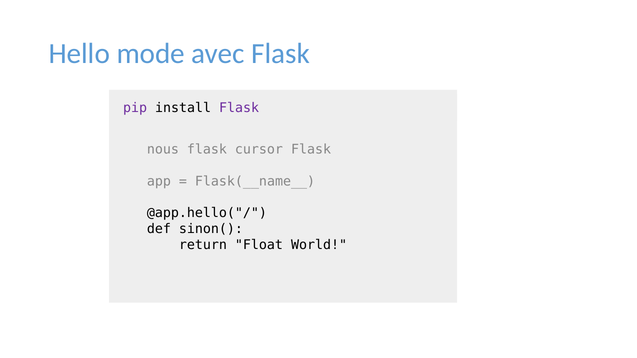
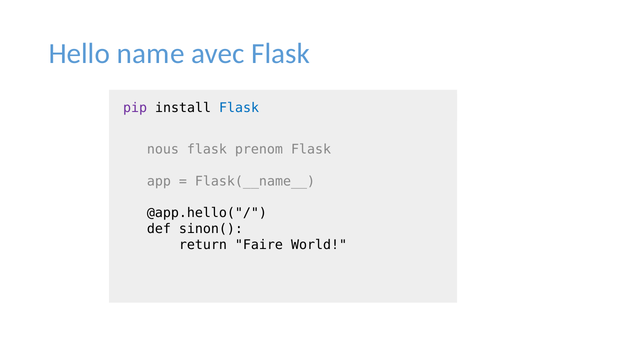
mode: mode -> name
Flask at (239, 108) colour: purple -> blue
cursor: cursor -> prenom
Float: Float -> Faire
